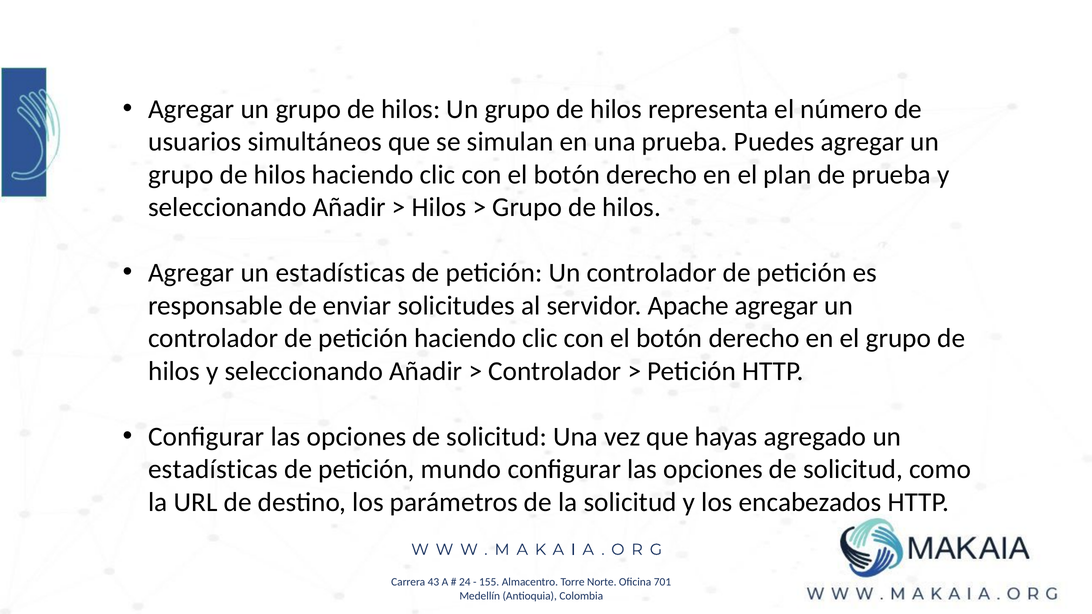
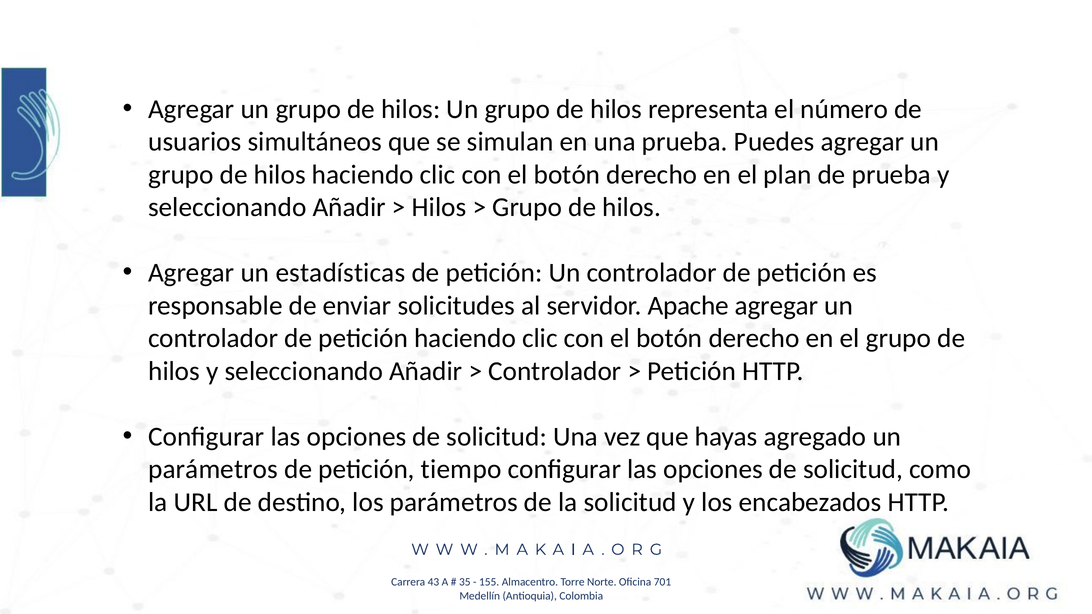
estadísticas at (213, 470): estadísticas -> parámetros
mundo: mundo -> tiempo
24: 24 -> 35
